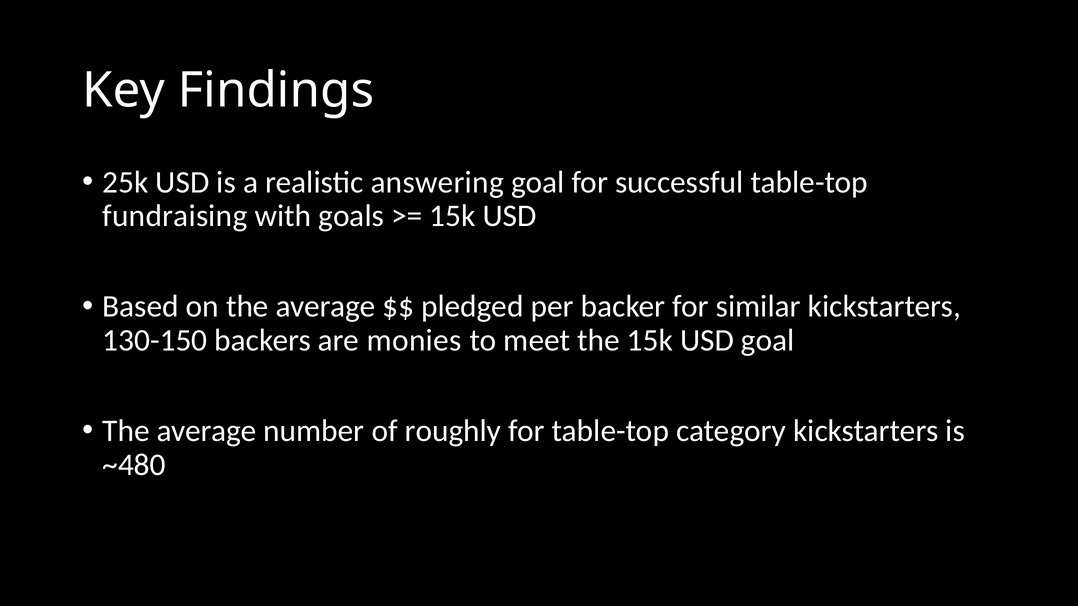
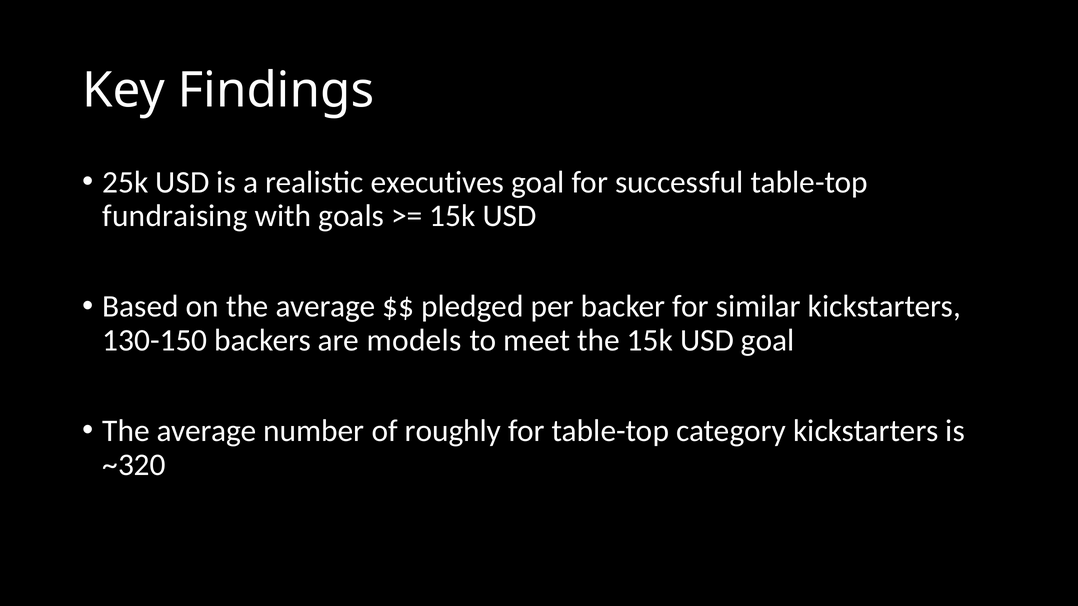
answering: answering -> executives
monies: monies -> models
~480: ~480 -> ~320
